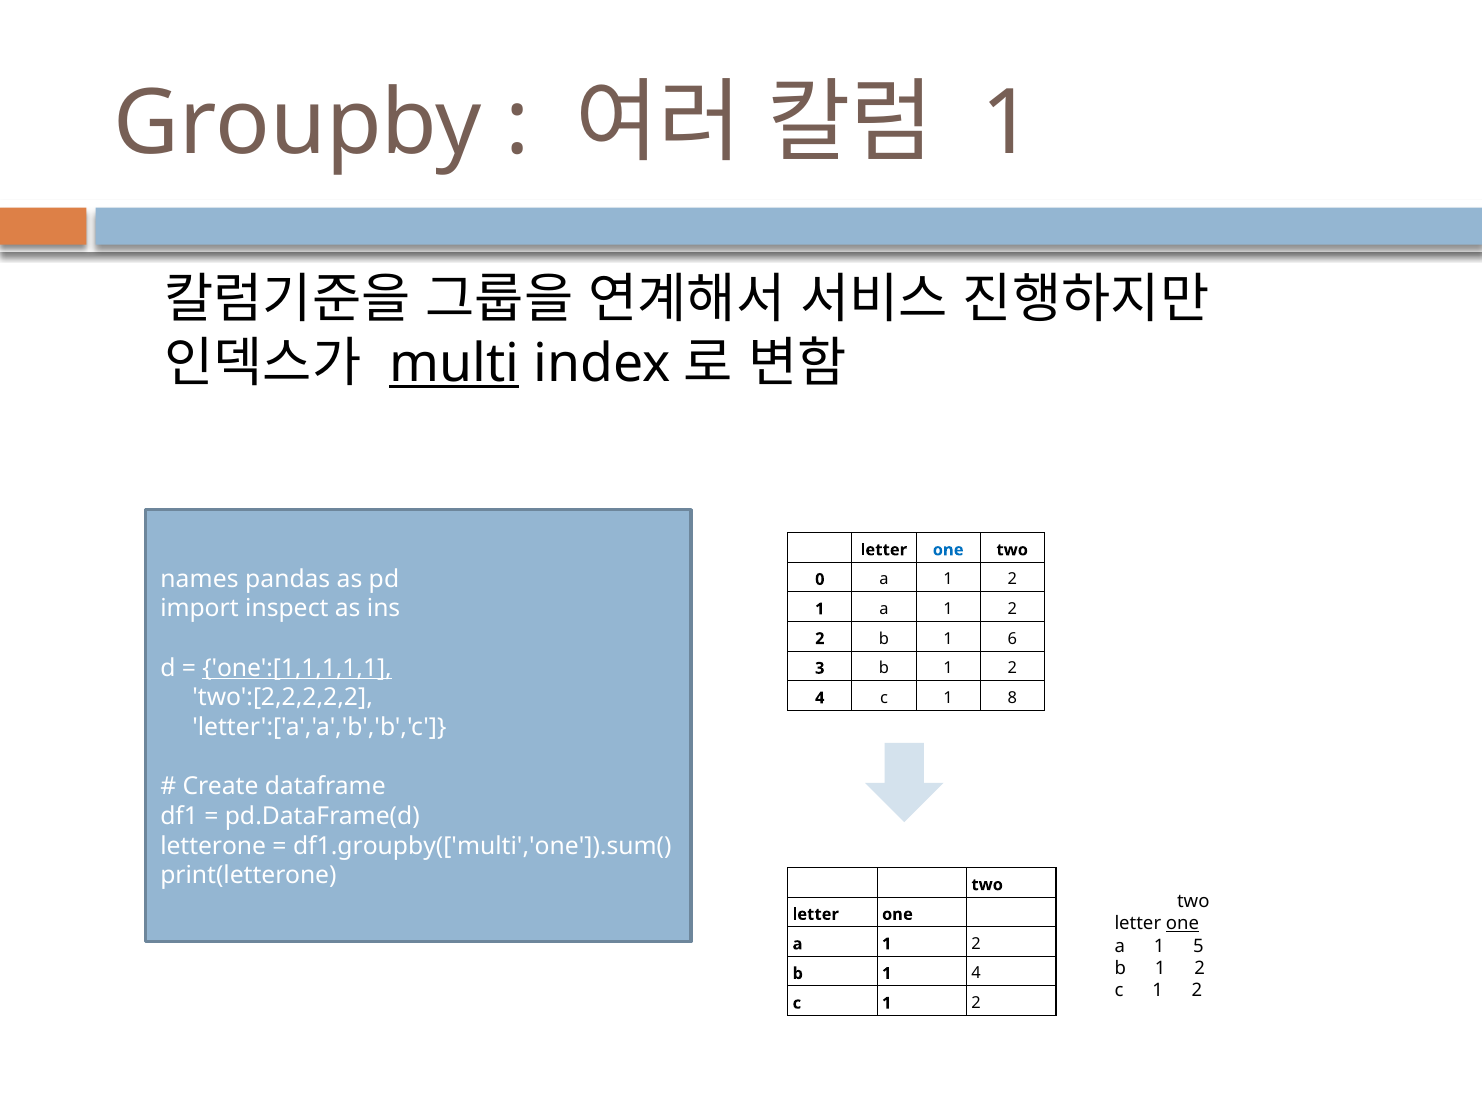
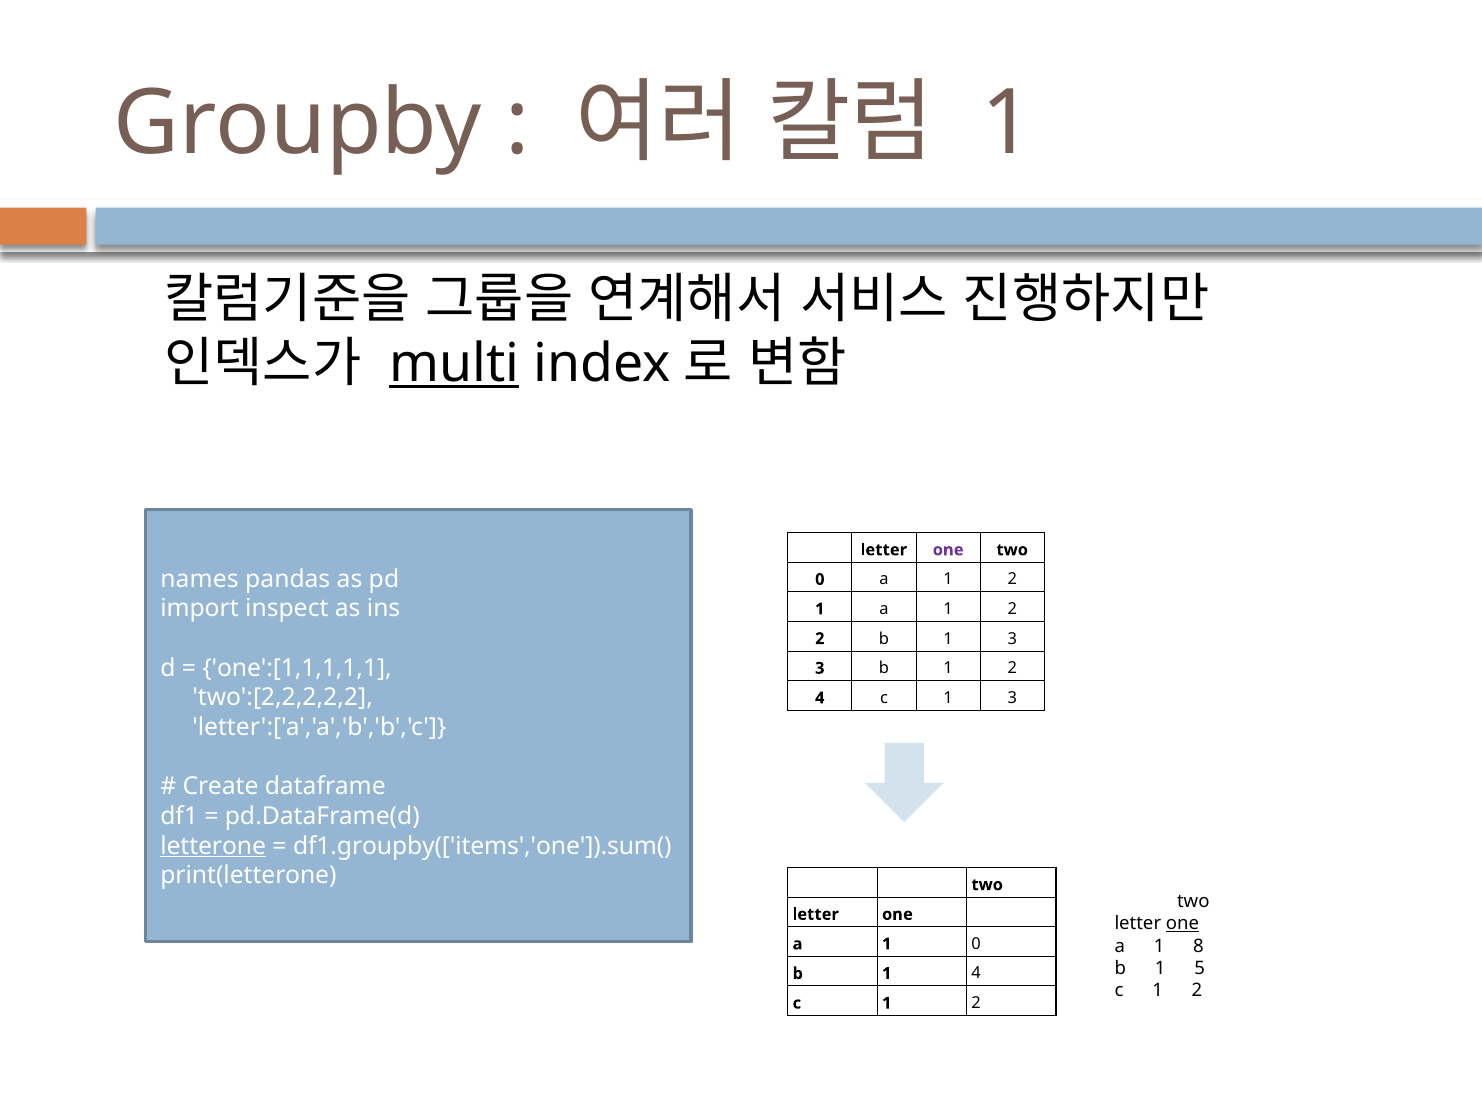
one at (948, 550) colour: blue -> purple
b 1 6: 6 -> 3
one':[1,1,1,1,1 underline: present -> none
c 1 8: 8 -> 3
letterone underline: none -> present
df1.groupby(['multi','one']).sum(: df1.groupby(['multi','one']).sum( -> df1.groupby(['items','one']).sum(
5: 5 -> 8
2 at (976, 944): 2 -> 0
2 at (1200, 968): 2 -> 5
